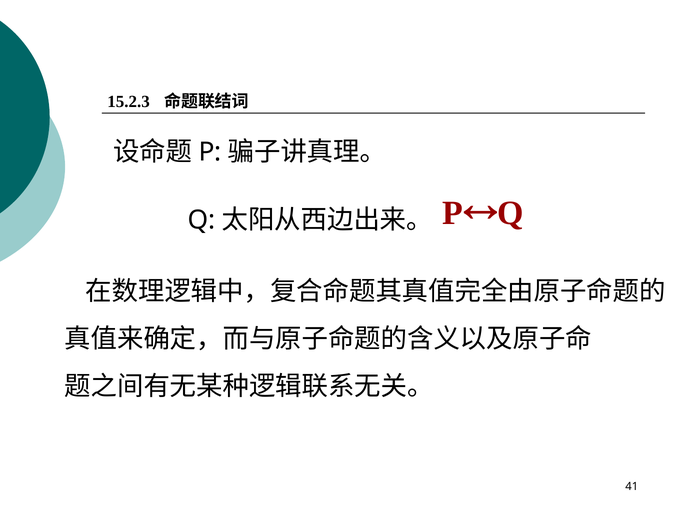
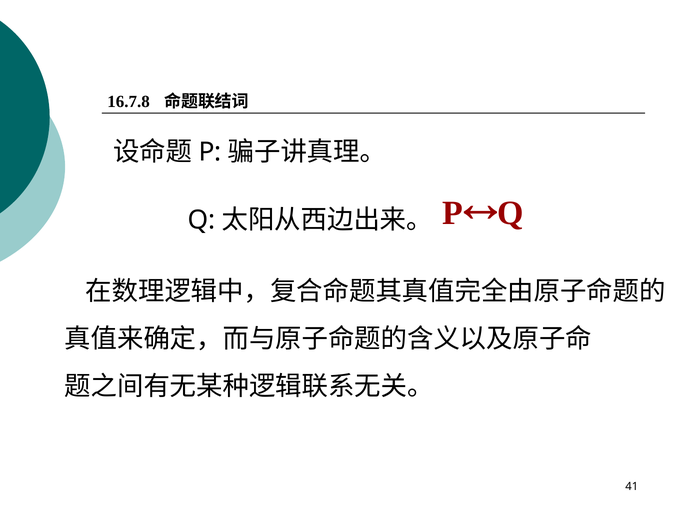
15.2.3: 15.2.3 -> 16.7.8
